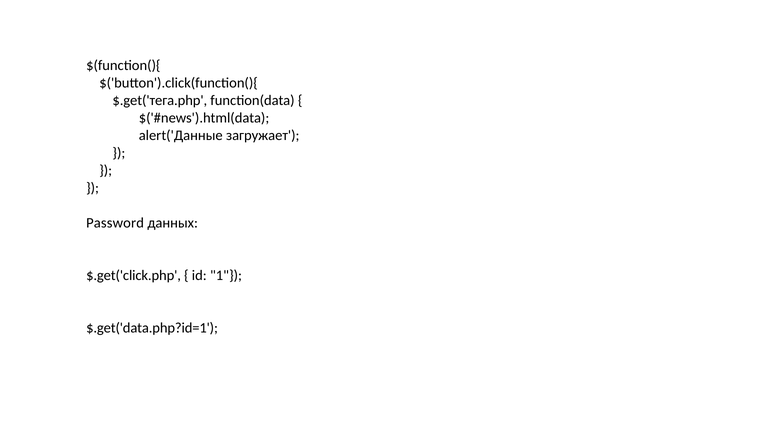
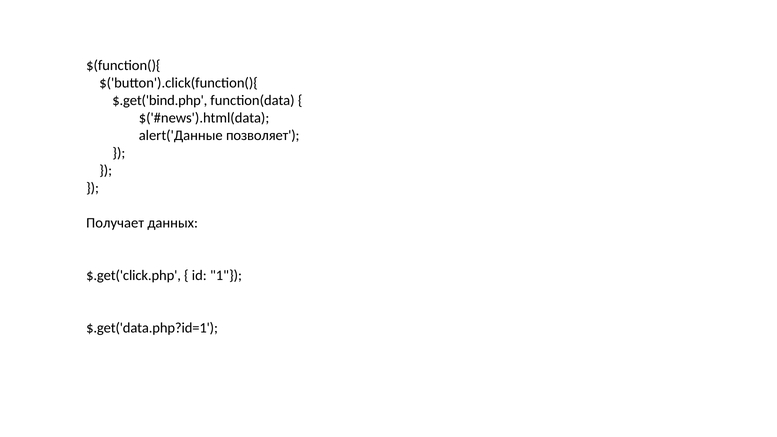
$.get('тега.php: $.get('тега.php -> $.get('bind.php
загружает: загружает -> позволяет
Password: Password -> Получает
